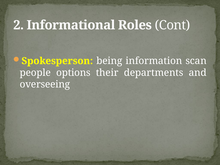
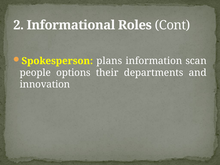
being: being -> plans
overseeing: overseeing -> innovation
